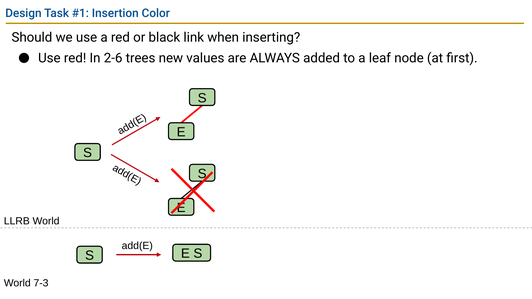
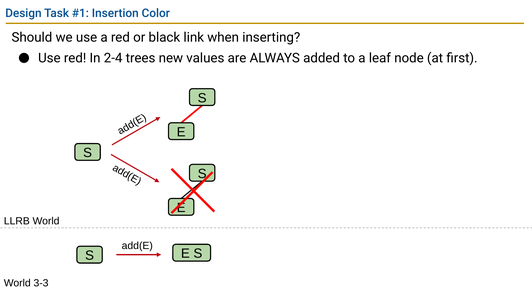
2-6: 2-6 -> 2-4
7-3: 7-3 -> 3-3
